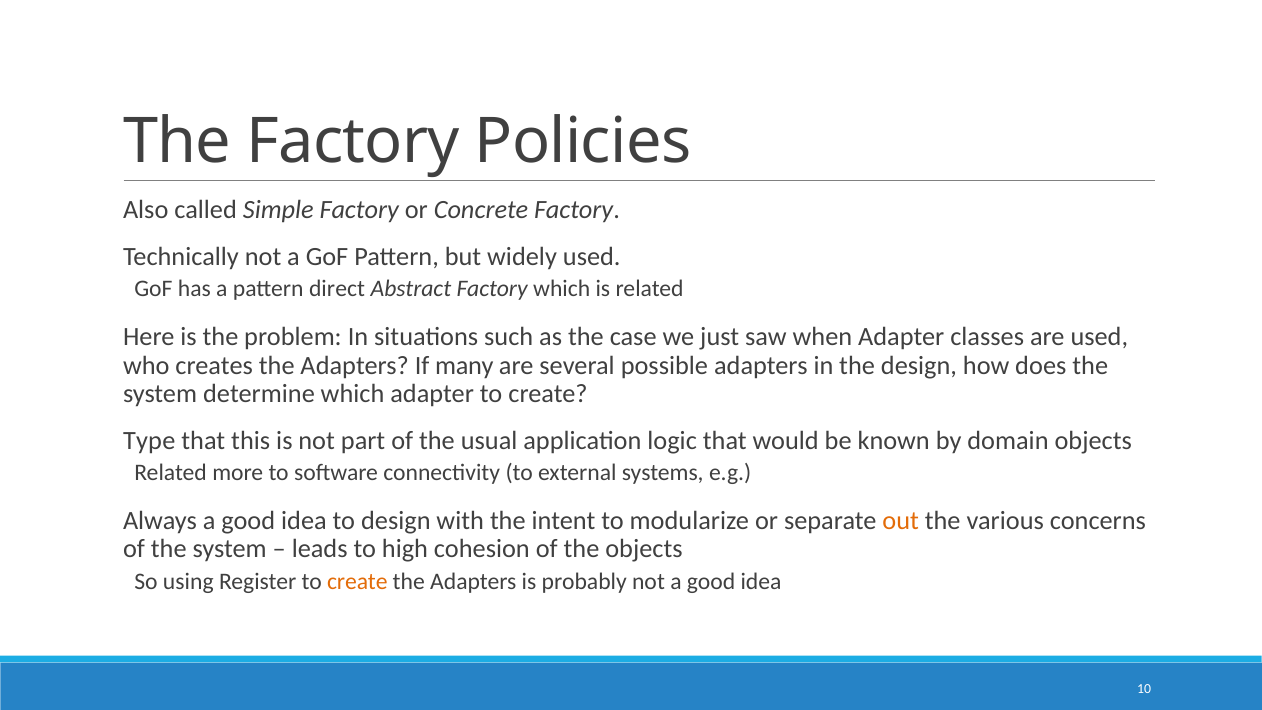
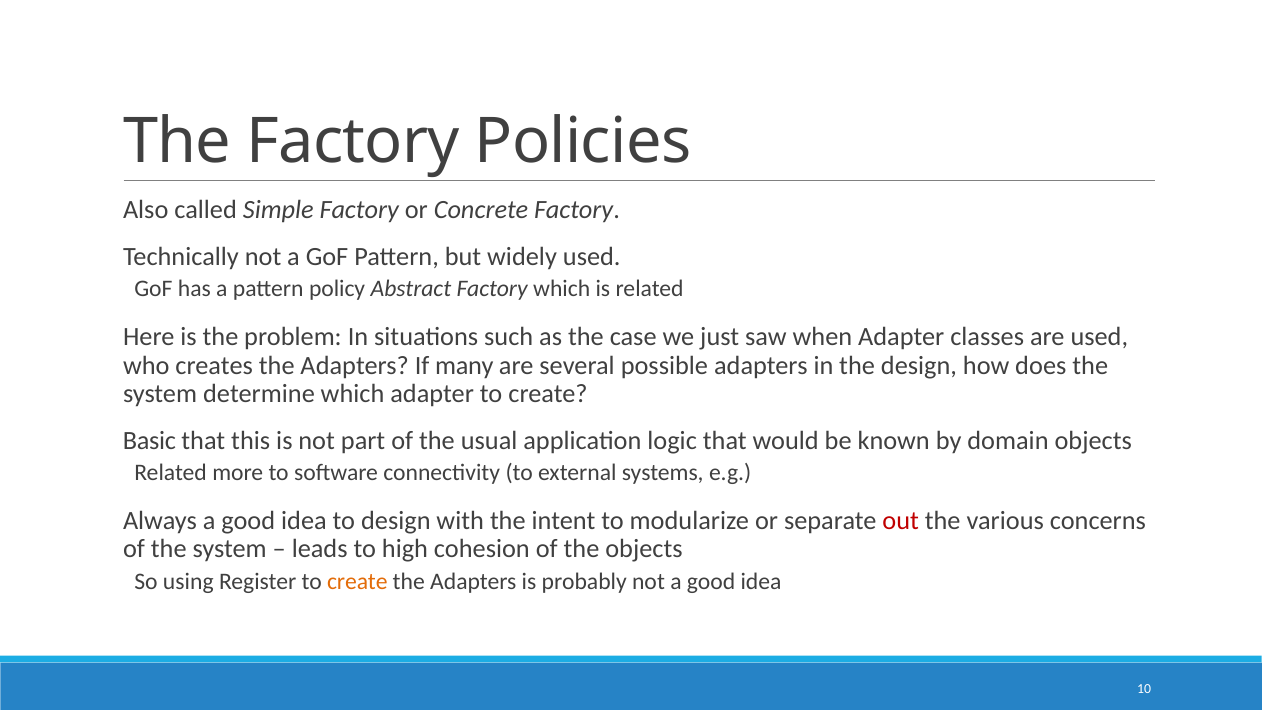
direct: direct -> policy
Type: Type -> Basic
out colour: orange -> red
